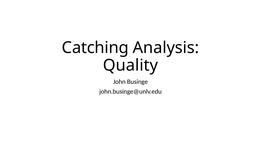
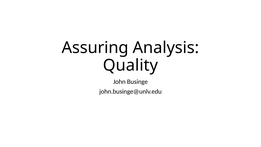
Catching: Catching -> Assuring
